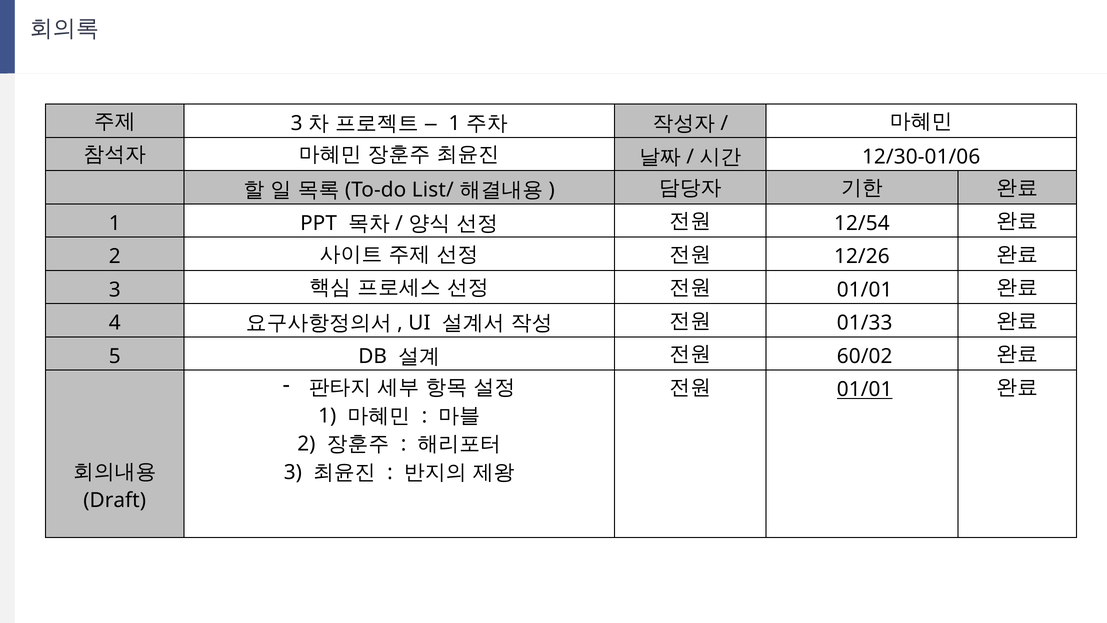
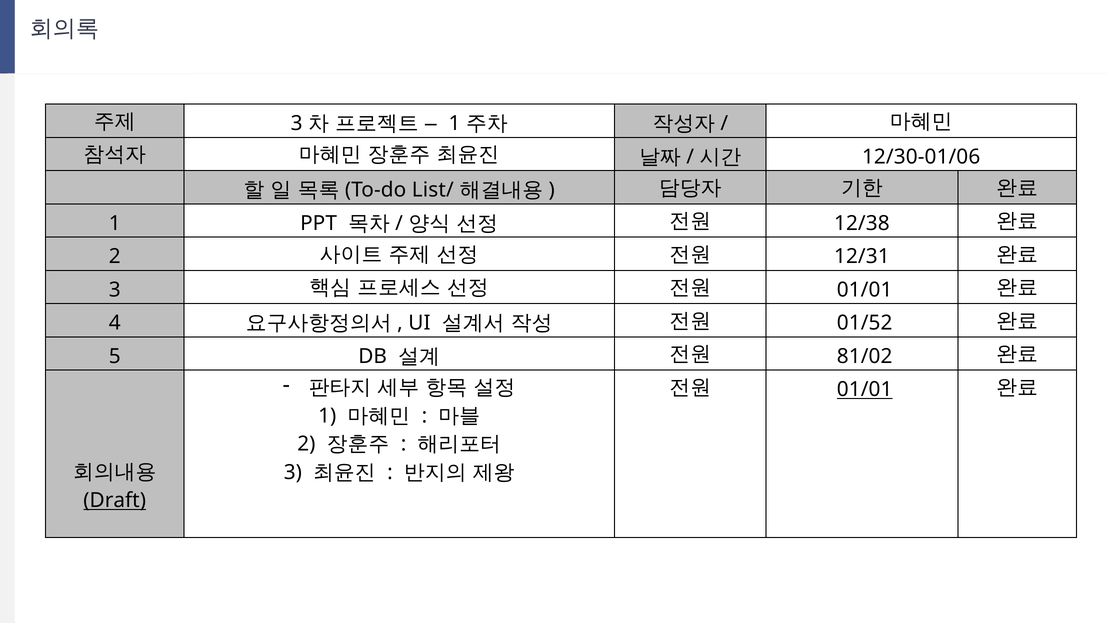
12/54: 12/54 -> 12/38
12/26: 12/26 -> 12/31
01/33: 01/33 -> 01/52
60/02: 60/02 -> 81/02
Draft underline: none -> present
